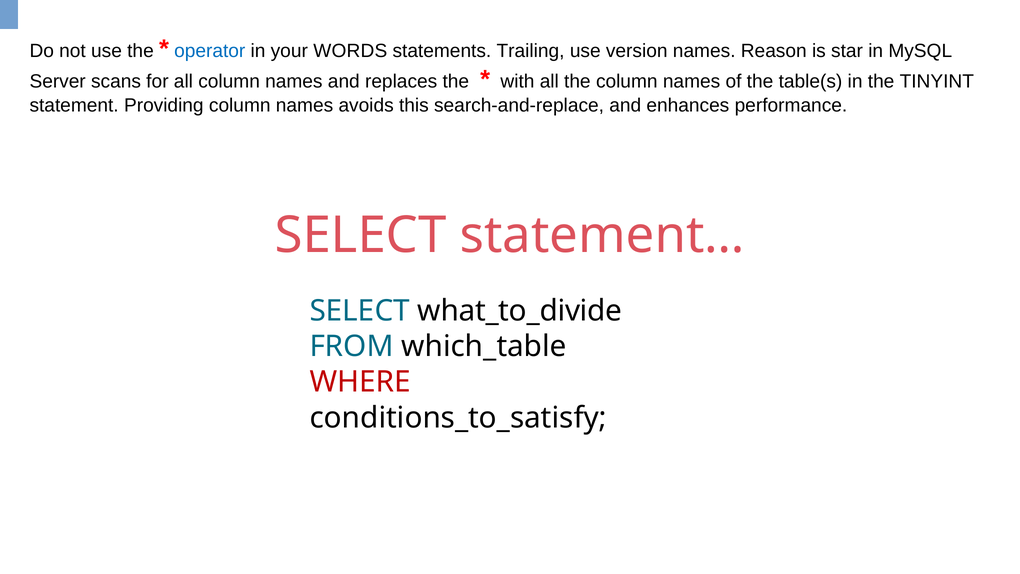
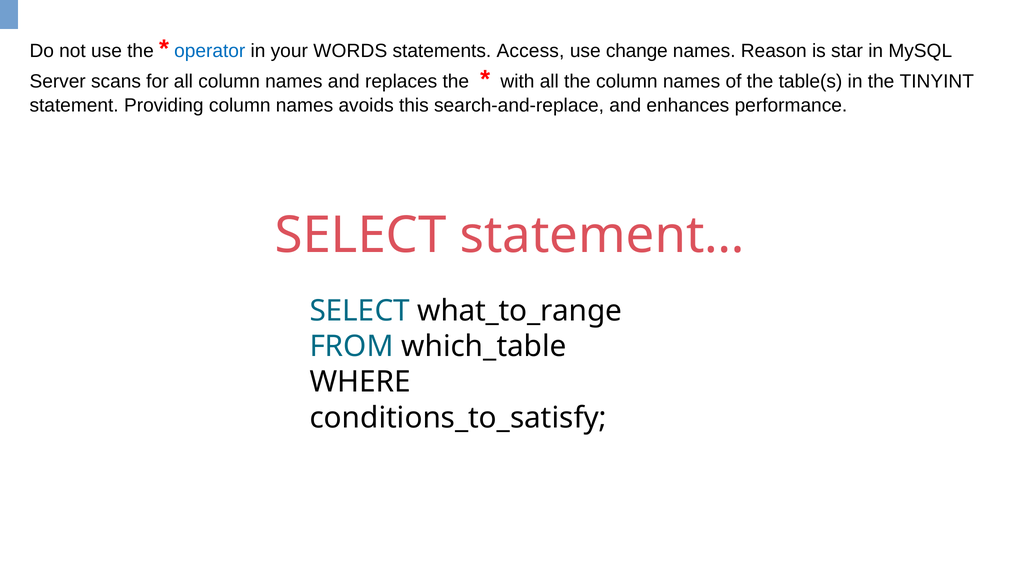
Trailing: Trailing -> Access
version: version -> change
what_to_divide: what_to_divide -> what_to_range
WHERE colour: red -> black
